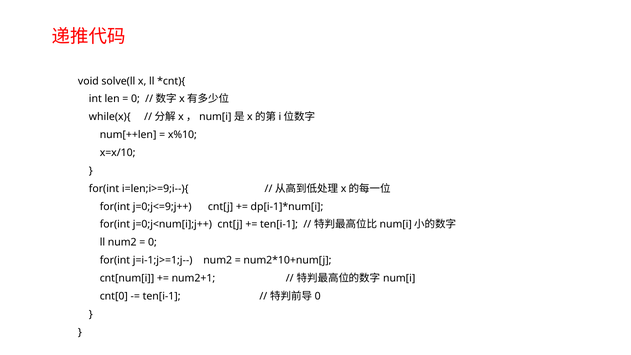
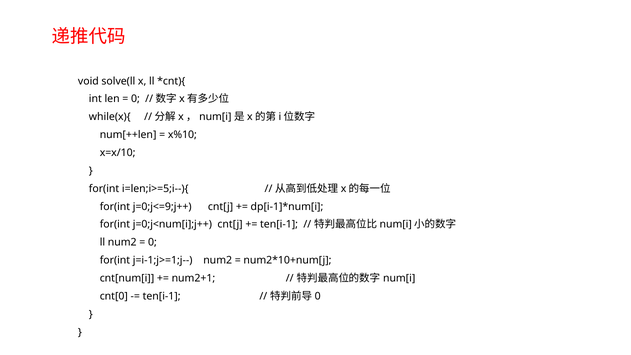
i=len;i>=9;i--){: i=len;i>=9;i--){ -> i=len;i>=5;i--){
